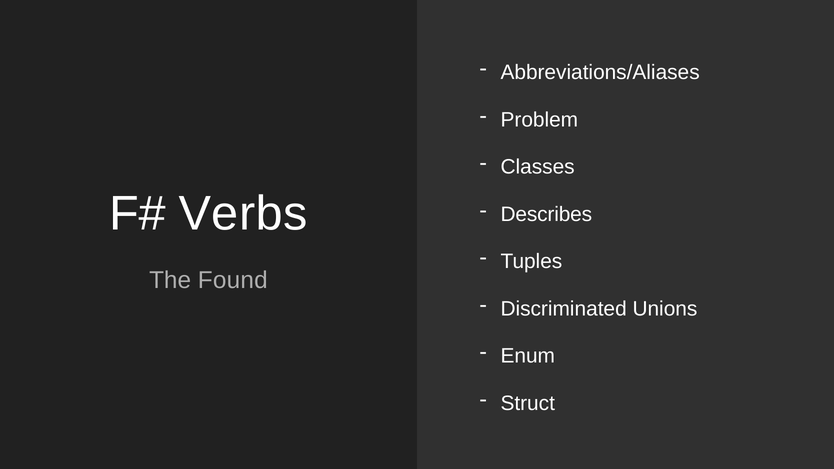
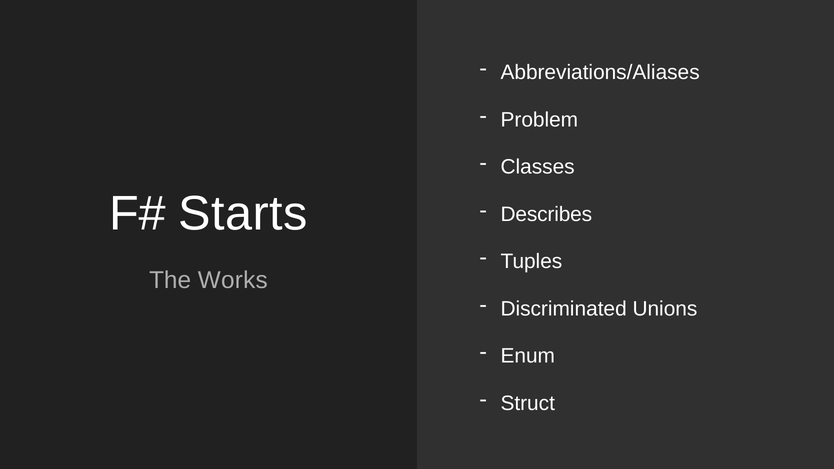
Verbs: Verbs -> Starts
Found: Found -> Works
